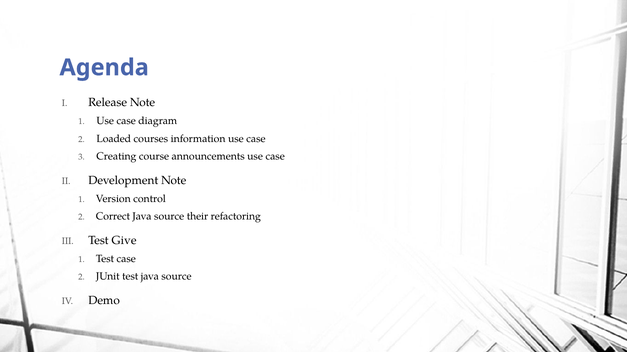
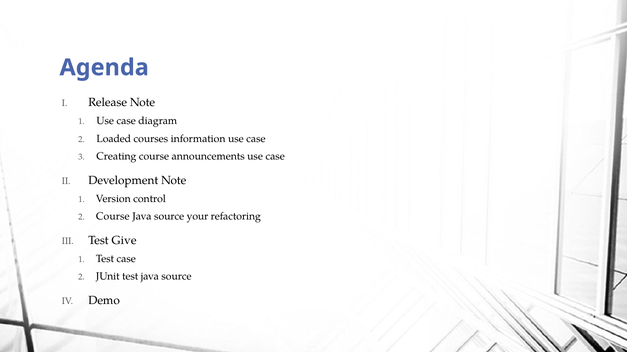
Correct at (113, 217): Correct -> Course
their: their -> your
